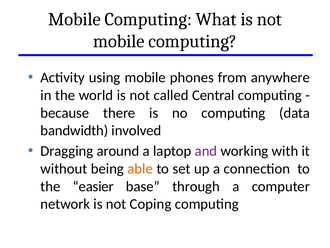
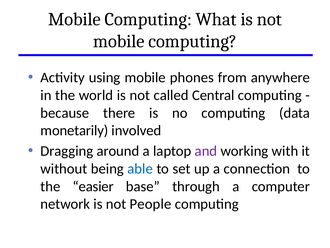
bandwidth: bandwidth -> monetarily
able colour: orange -> blue
Coping: Coping -> People
